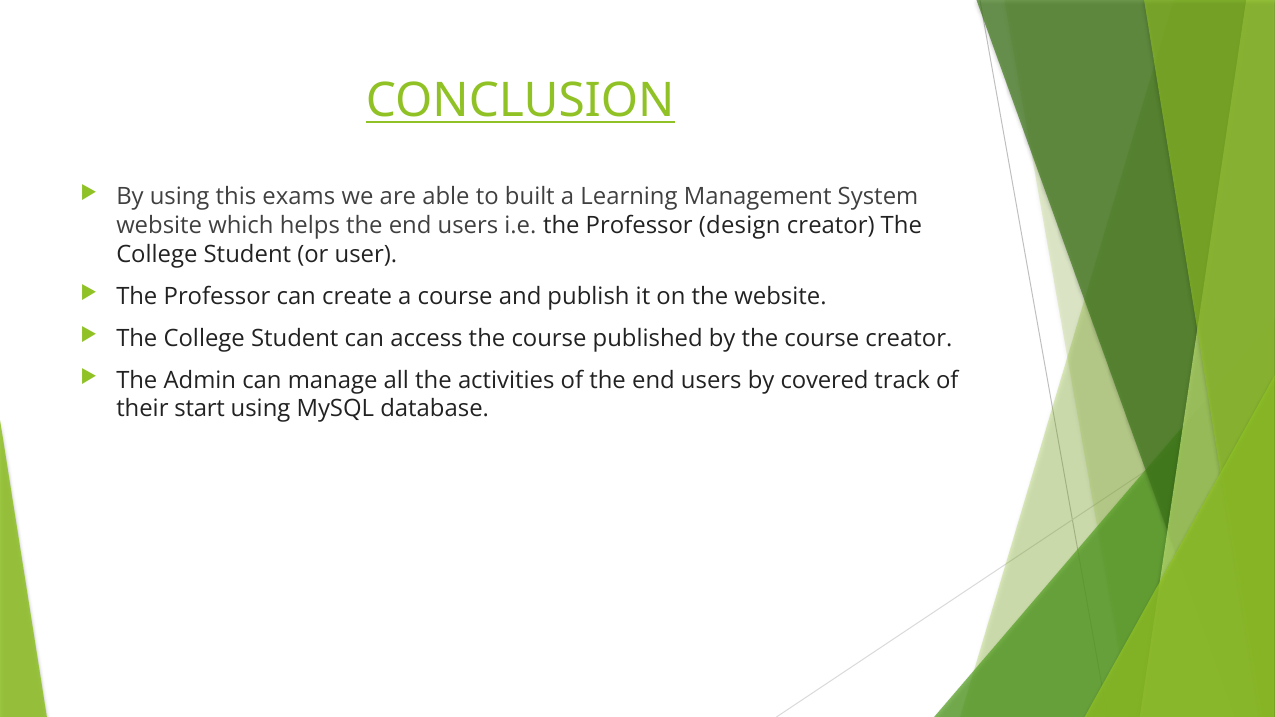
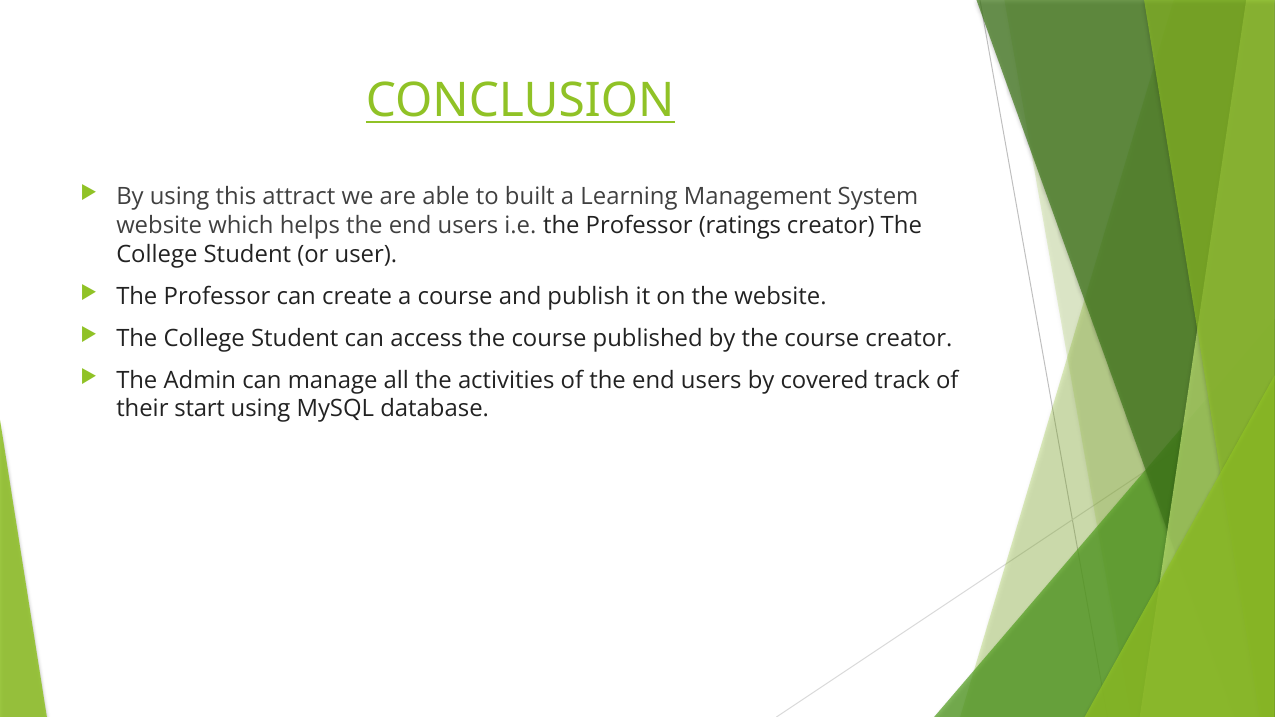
exams: exams -> attract
design: design -> ratings
